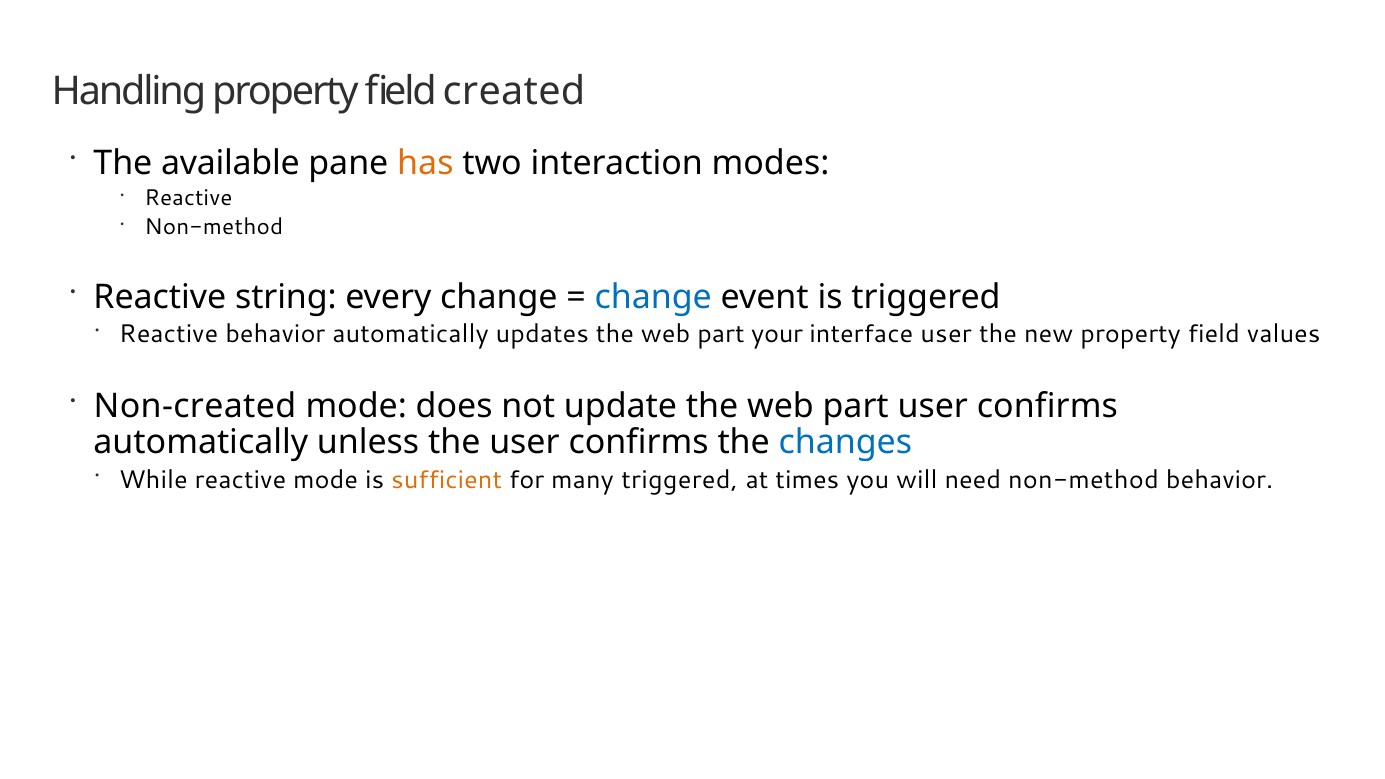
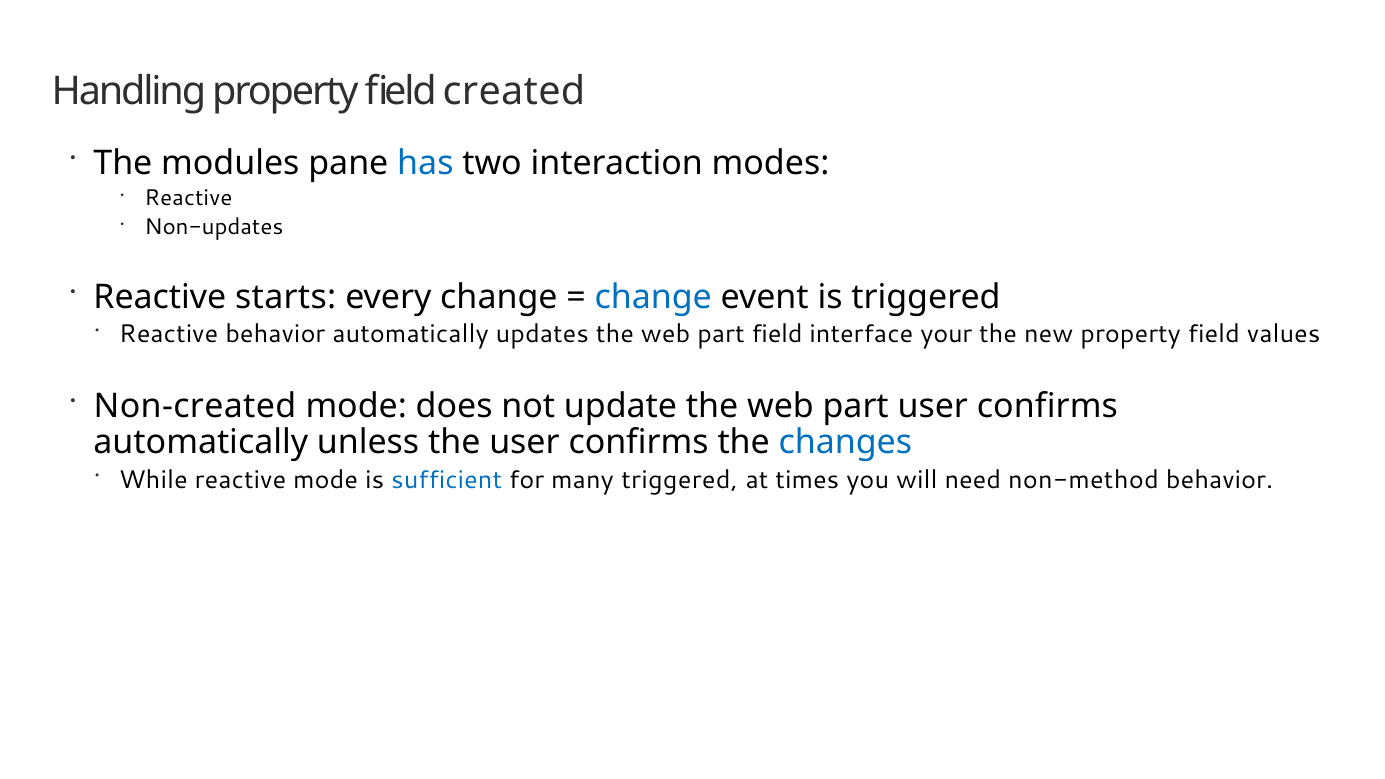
available: available -> modules
has colour: orange -> blue
Non-method at (214, 227): Non-method -> Non-updates
string: string -> starts
part your: your -> field
interface user: user -> your
sufficient colour: orange -> blue
